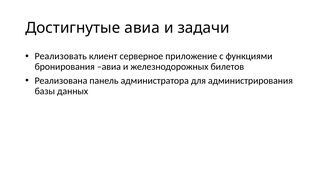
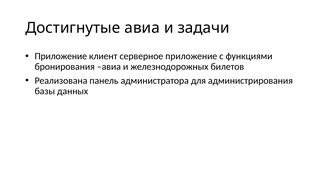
Реализовать at (61, 56): Реализовать -> Приложение
